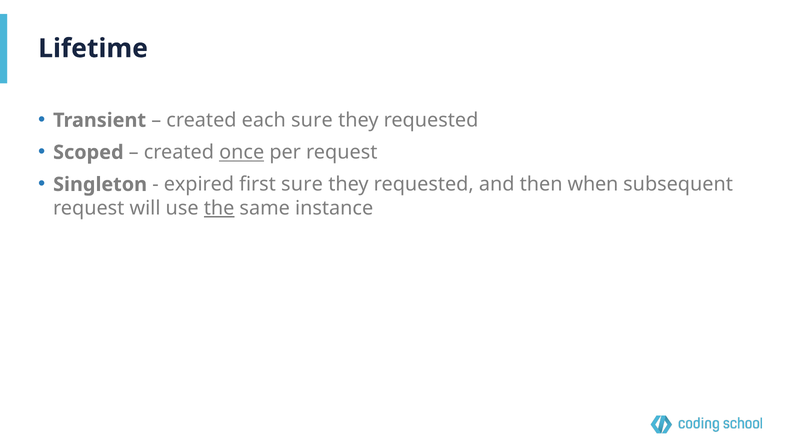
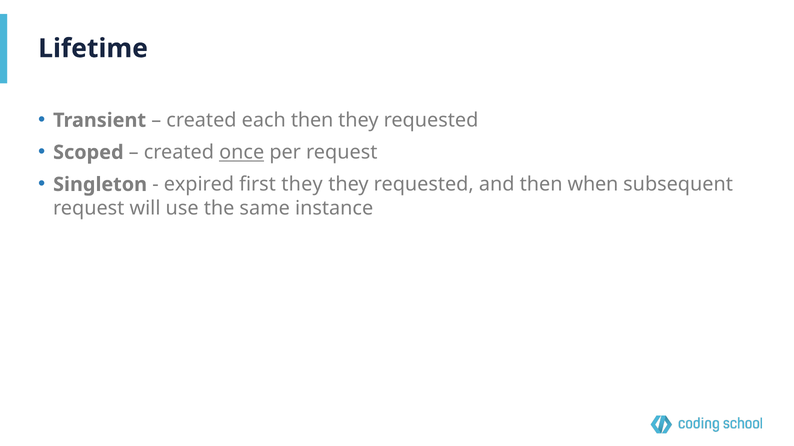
each sure: sure -> then
first sure: sure -> they
the underline: present -> none
